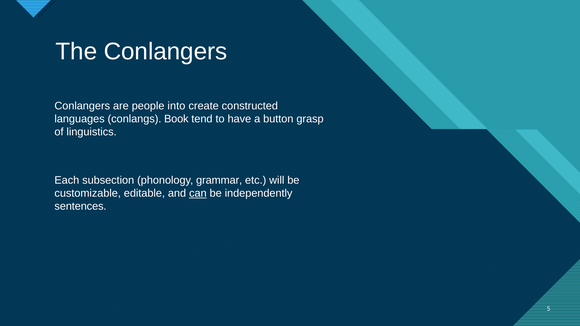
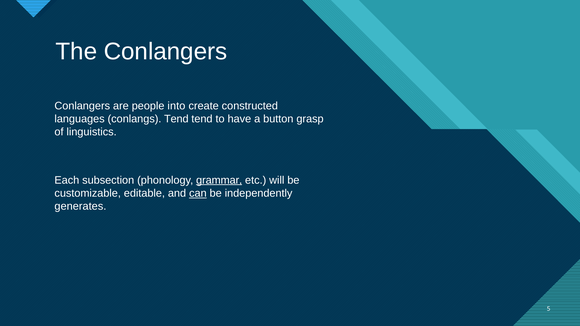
conlangs Book: Book -> Tend
grammar underline: none -> present
sentences: sentences -> generates
